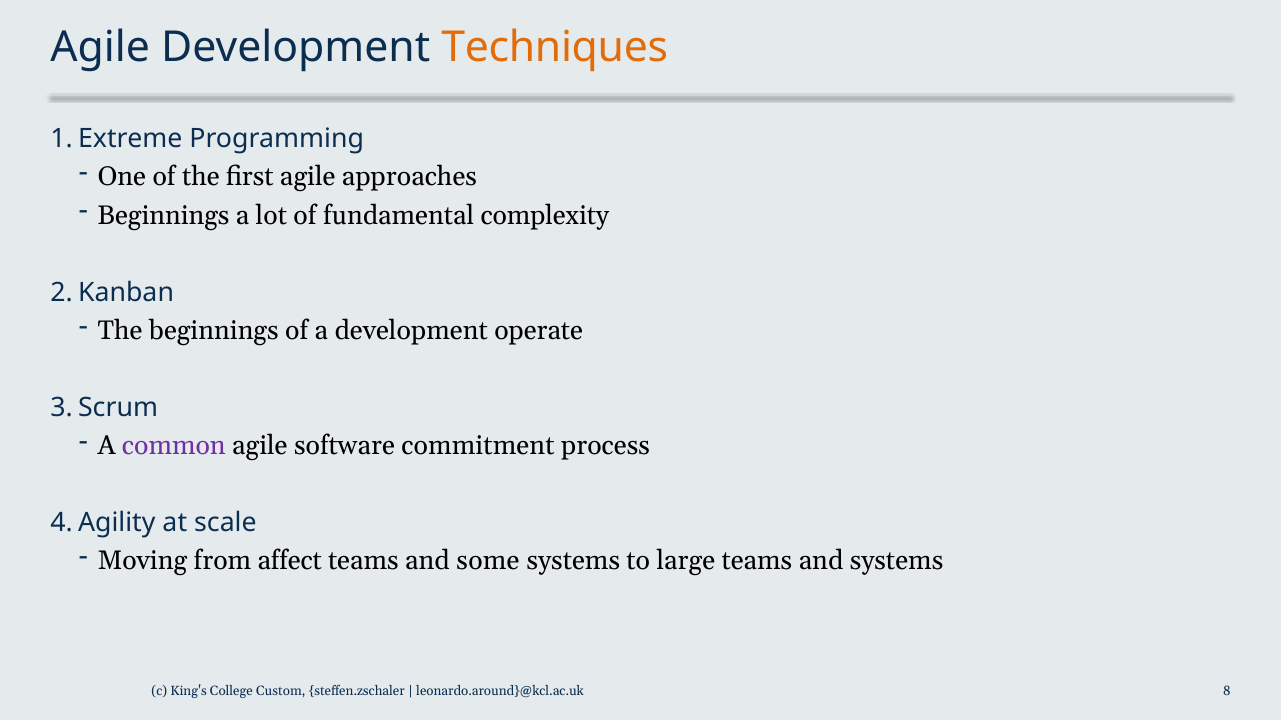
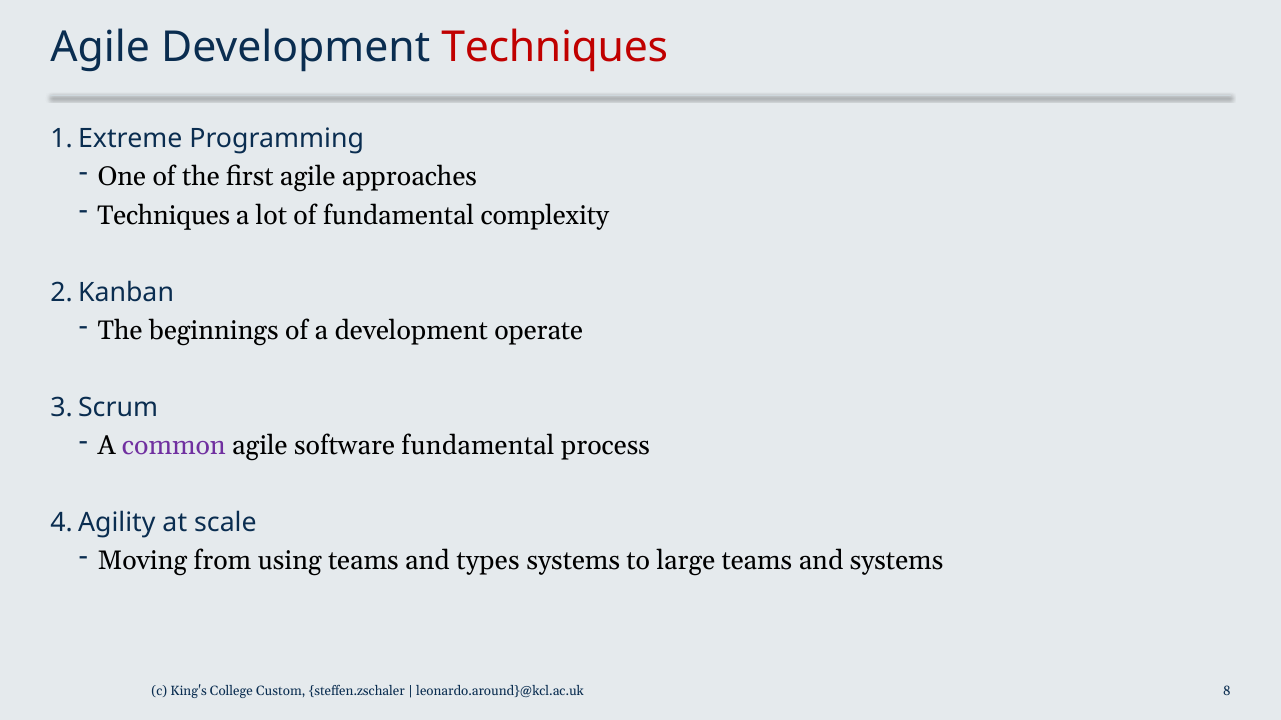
Techniques at (555, 48) colour: orange -> red
Beginnings at (164, 216): Beginnings -> Techniques
software commitment: commitment -> fundamental
affect: affect -> using
some: some -> types
